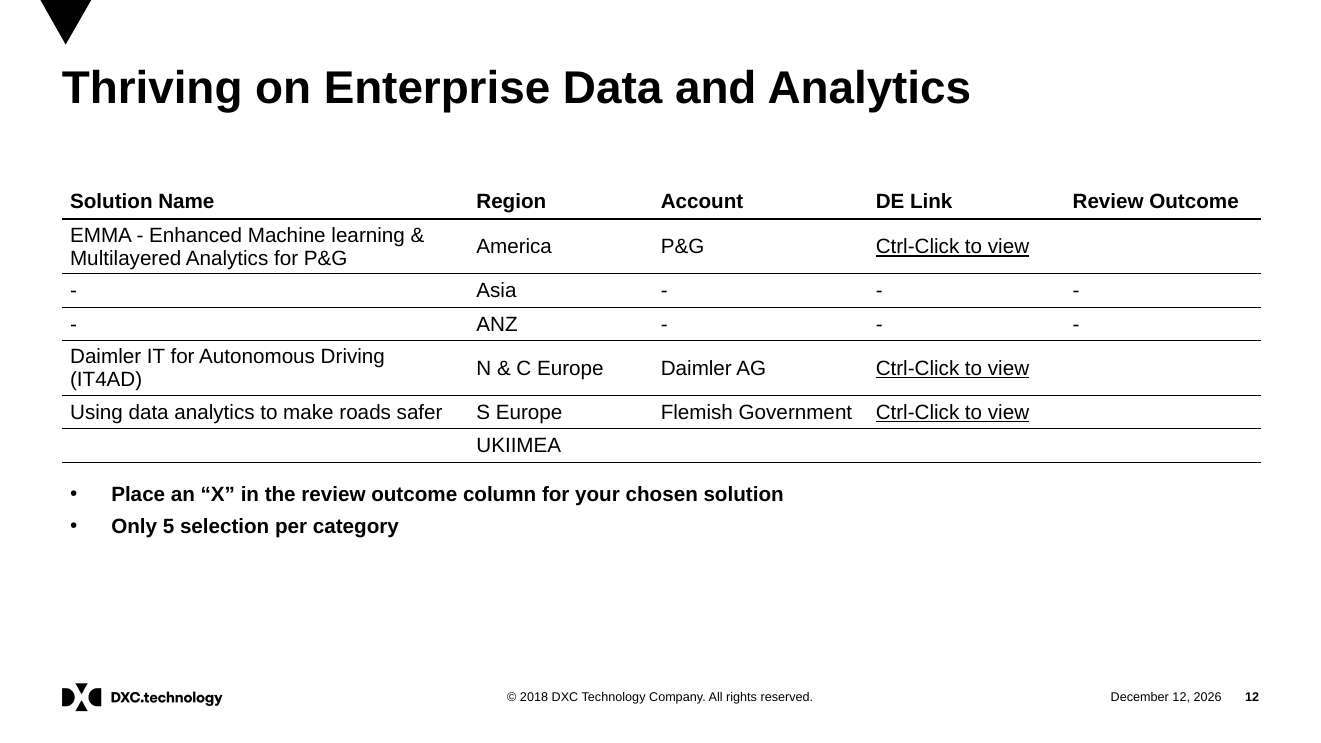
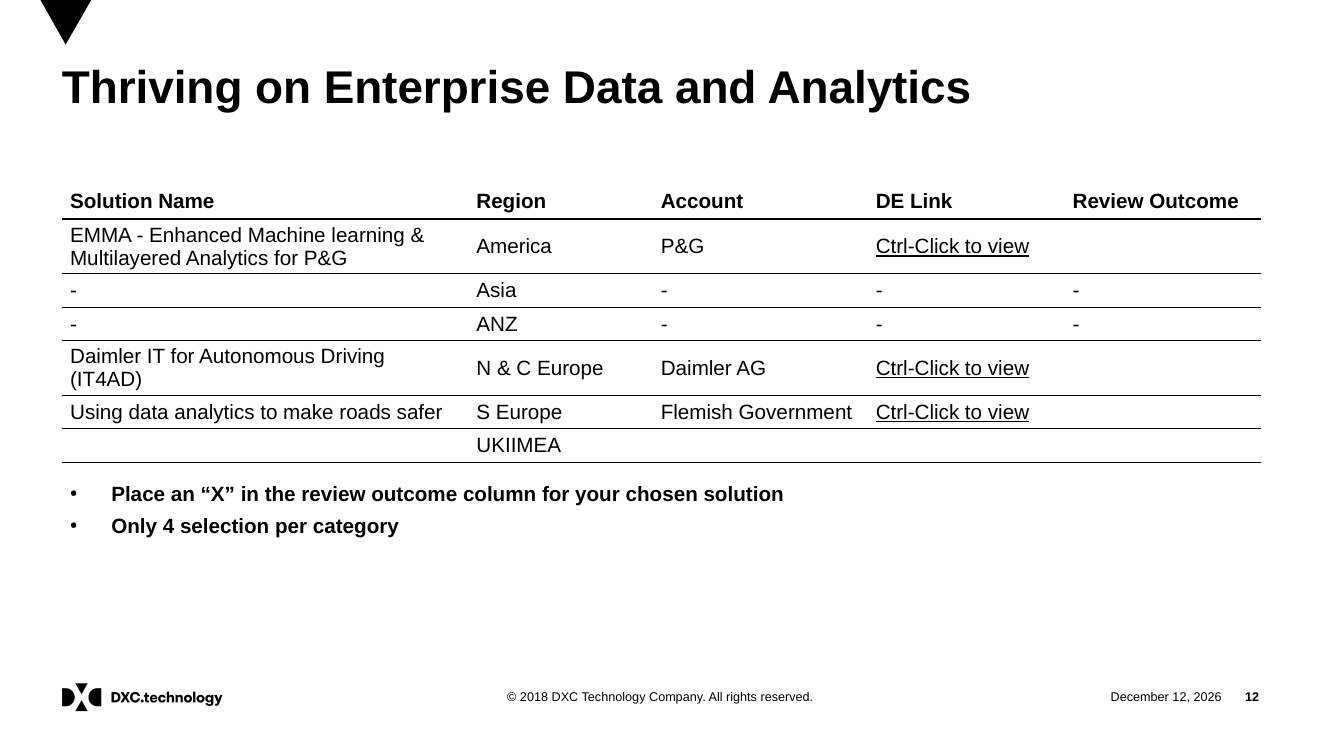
5: 5 -> 4
